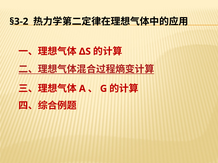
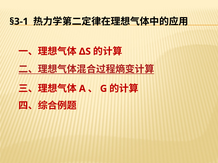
§3-2: §3-2 -> §3-1
